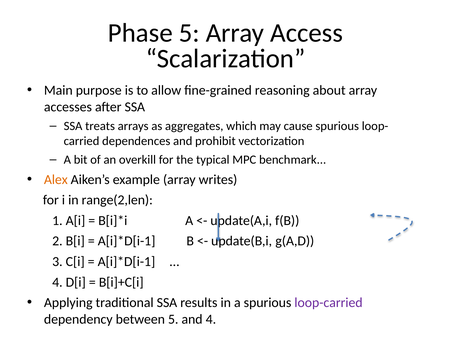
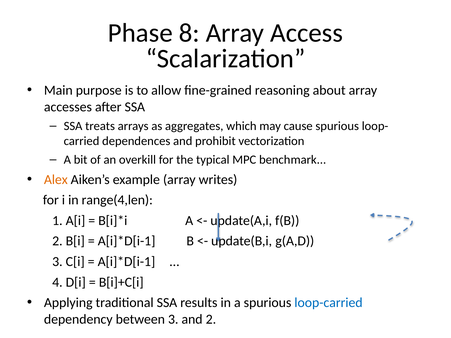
Phase 5: 5 -> 8
range(2,len: range(2,len -> range(4,len
loop-carried colour: purple -> blue
between 5: 5 -> 3
and 4: 4 -> 2
